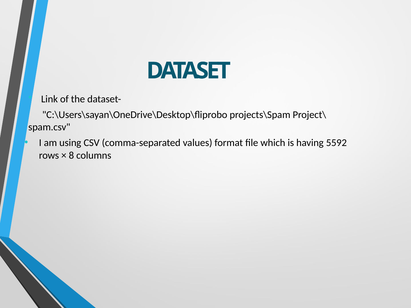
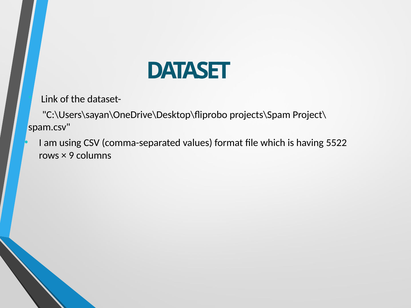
5592: 5592 -> 5522
8: 8 -> 9
